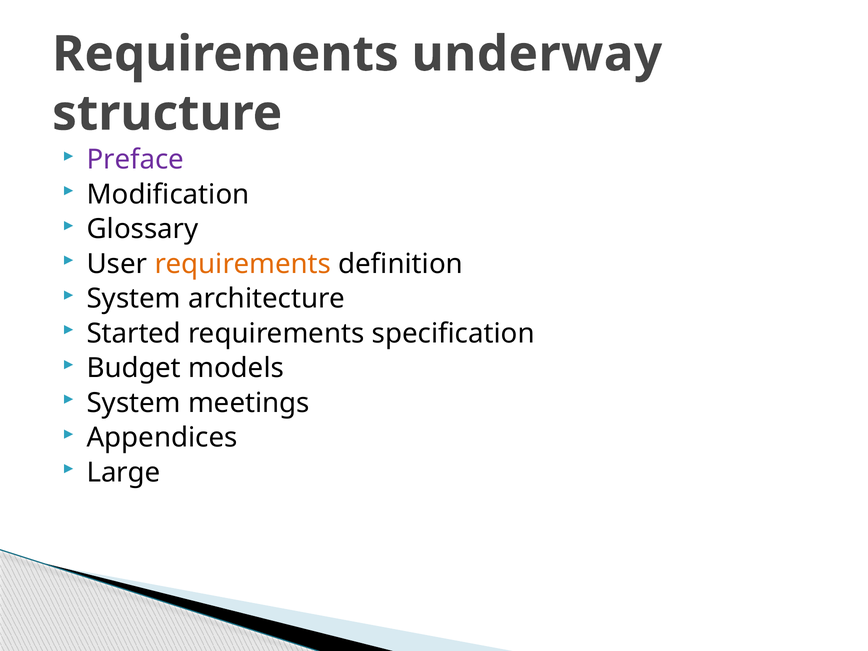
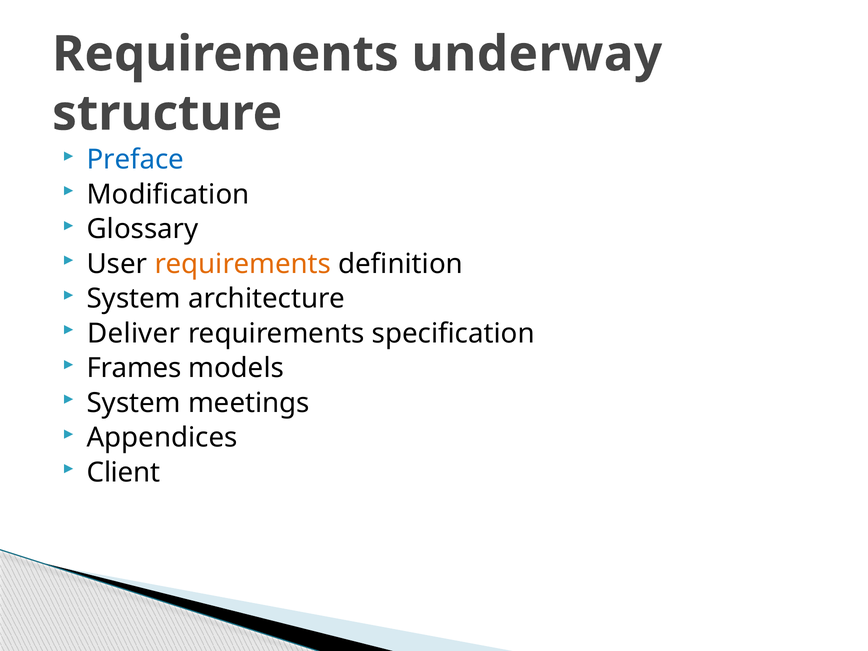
Preface colour: purple -> blue
Started: Started -> Deliver
Budget: Budget -> Frames
Large: Large -> Client
